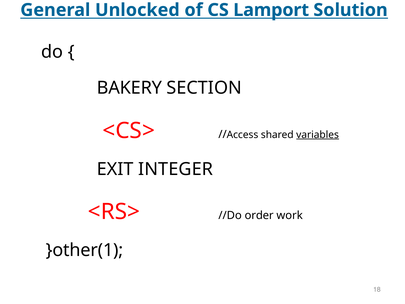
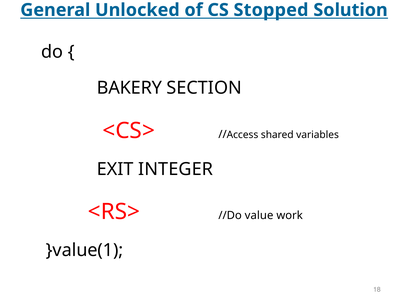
Lamport: Lamport -> Stopped
variables underline: present -> none
order: order -> value
}other(1: }other(1 -> }value(1
